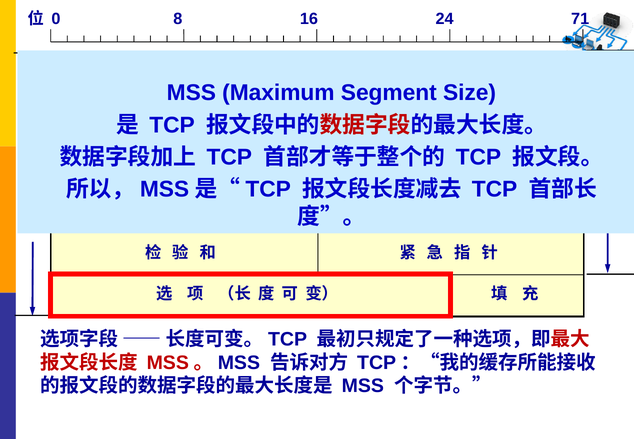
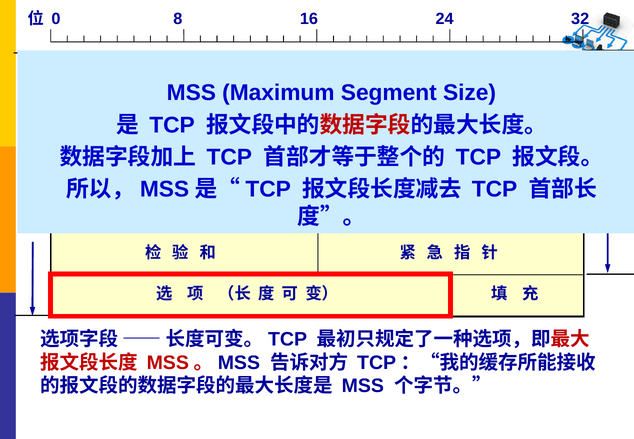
71: 71 -> 32
